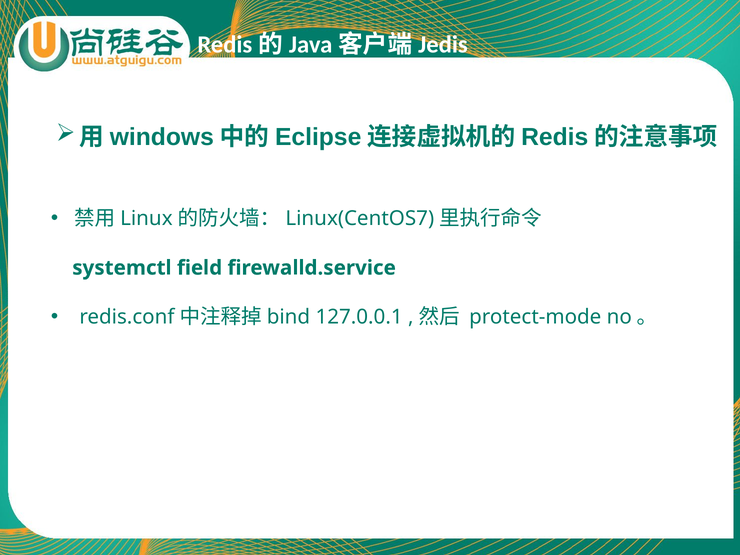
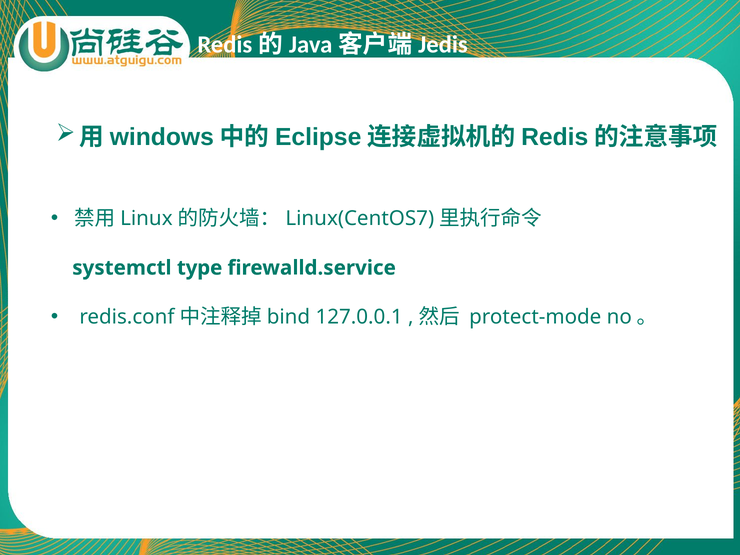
field: field -> type
